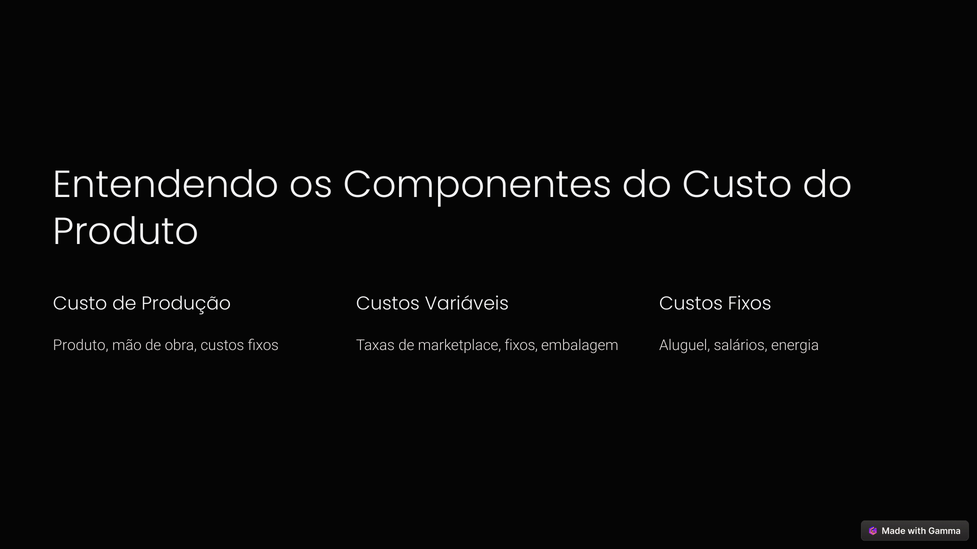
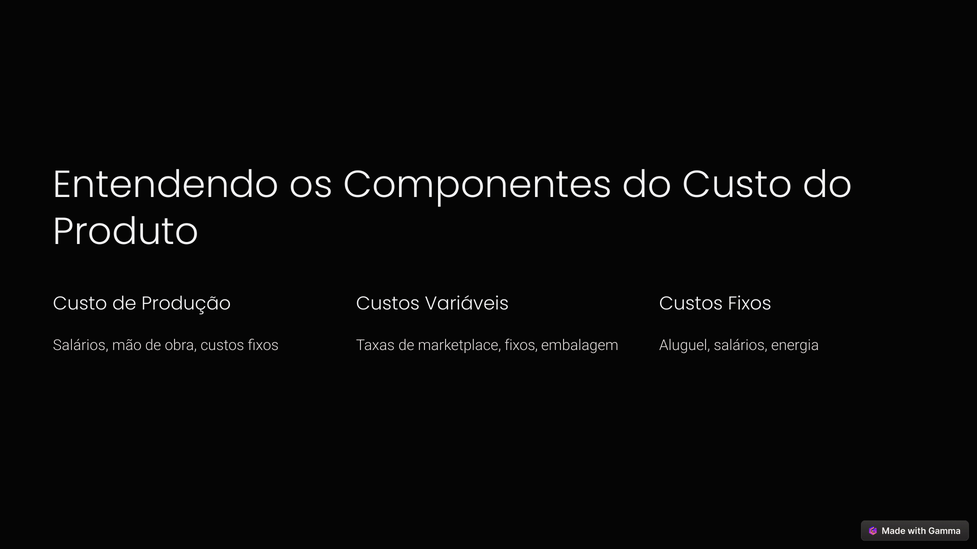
Produto at (81, 346): Produto -> Salários
